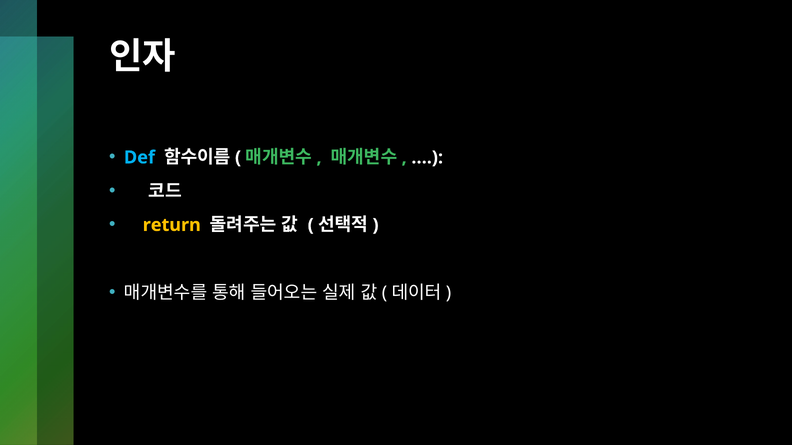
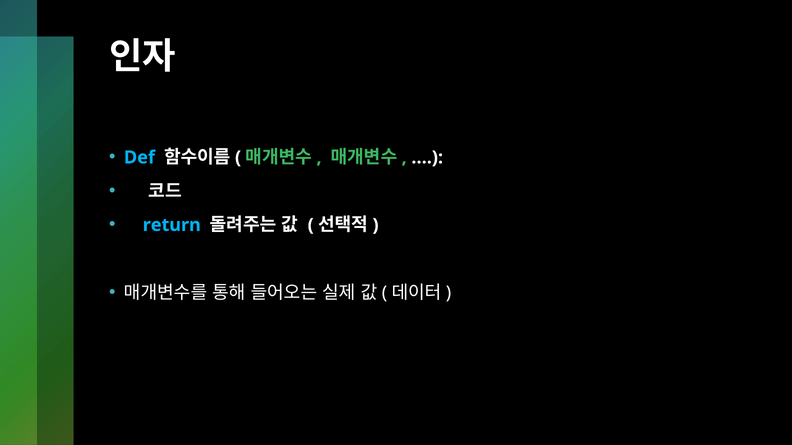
return colour: yellow -> light blue
